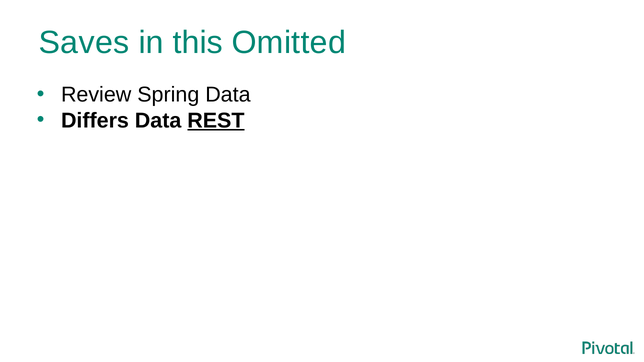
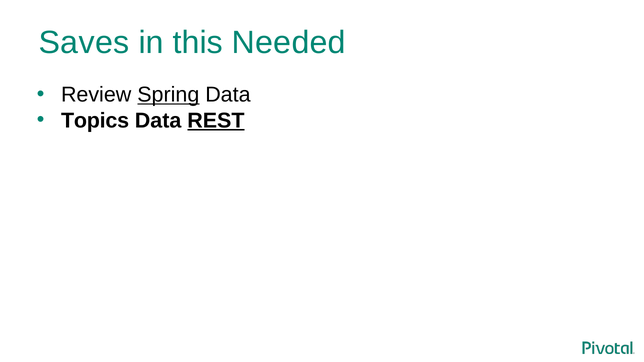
Omitted: Omitted -> Needed
Spring underline: none -> present
Differs: Differs -> Topics
